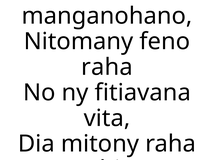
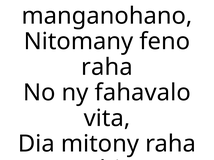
fitiavana: fitiavana -> fahavalo
